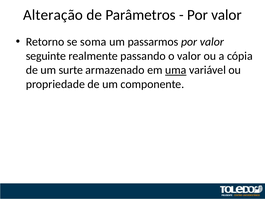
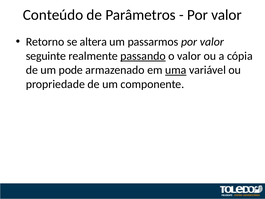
Alteração: Alteração -> Conteúdo
soma: soma -> altera
passando underline: none -> present
surte: surte -> pode
